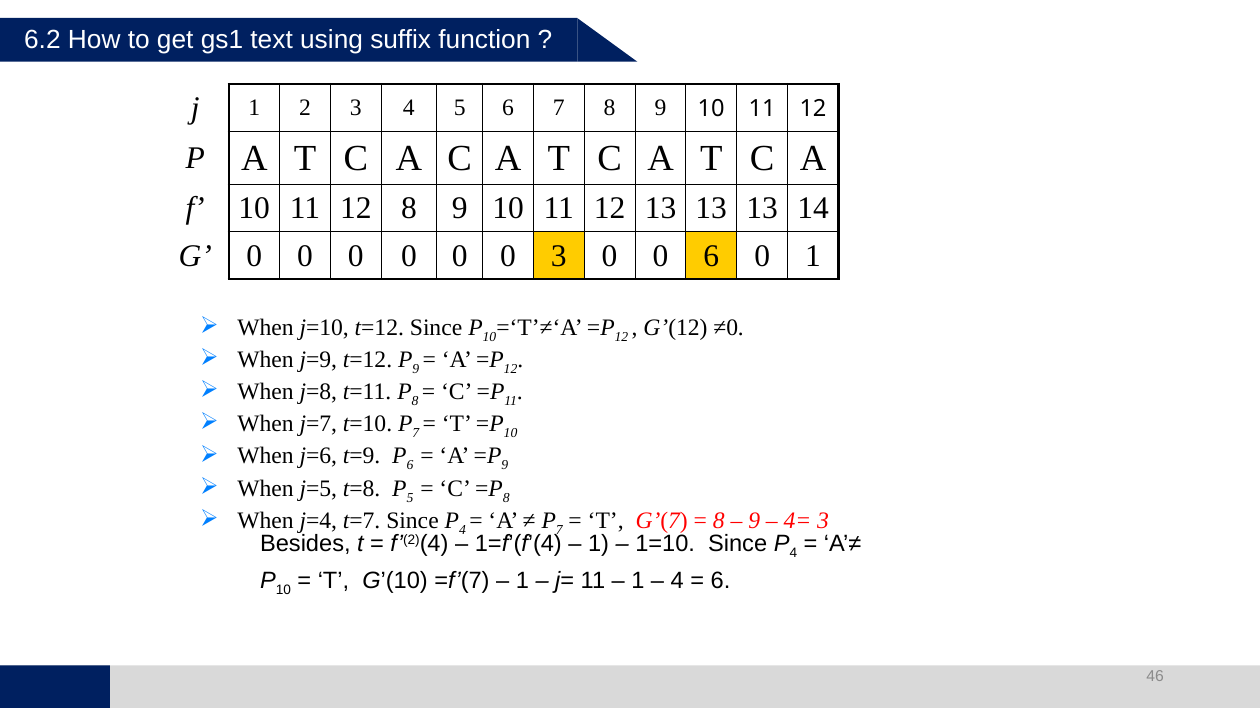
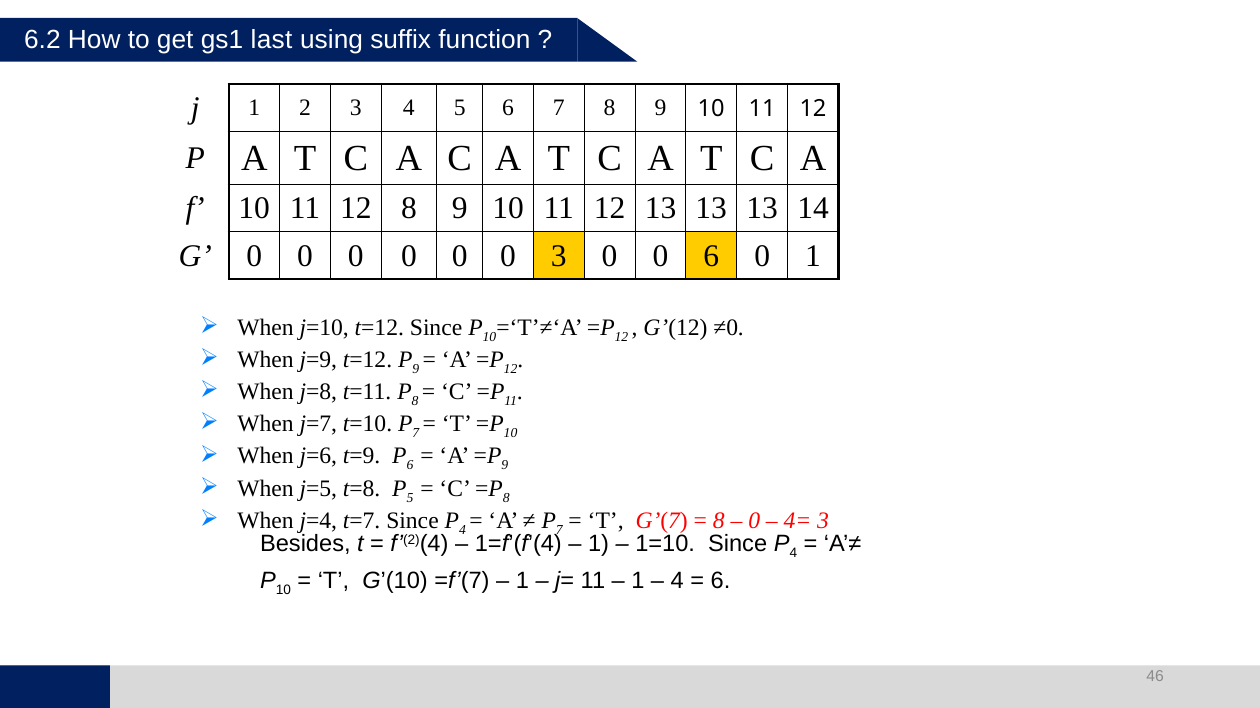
text: text -> last
9 at (754, 521): 9 -> 0
